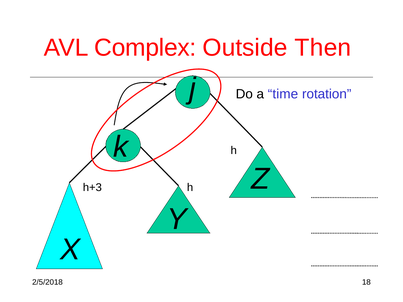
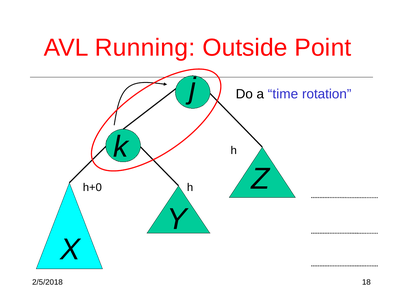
Complex: Complex -> Running
Then: Then -> Point
h+3: h+3 -> h+0
